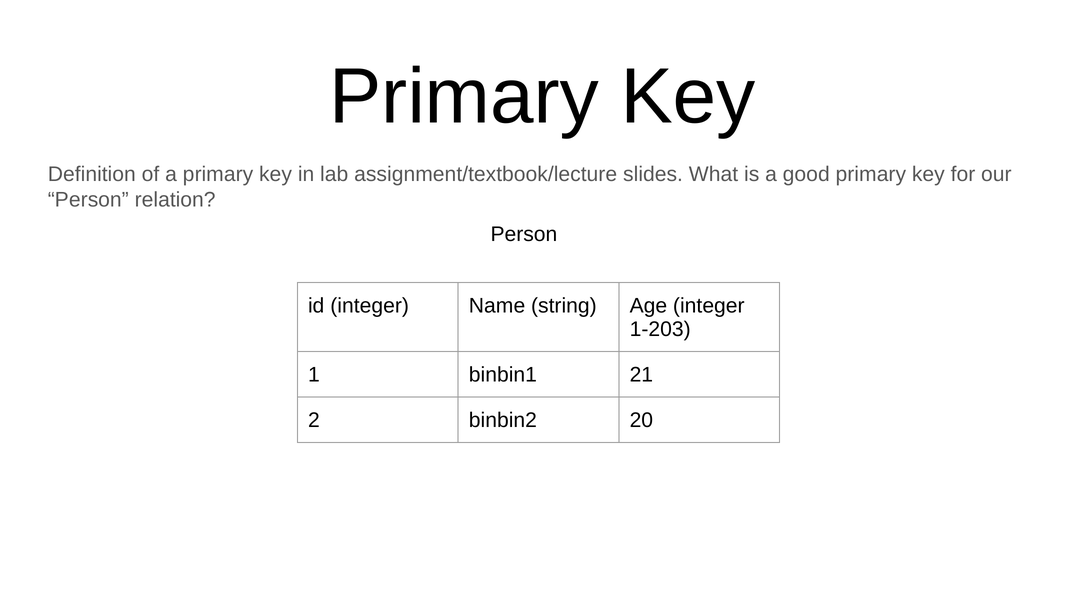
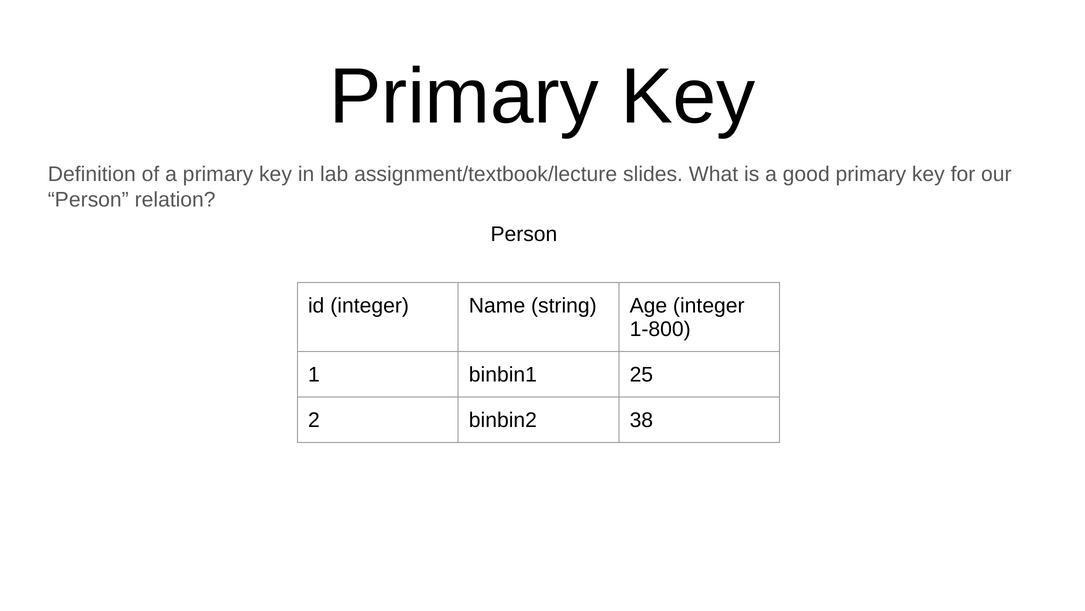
1-203: 1-203 -> 1-800
21: 21 -> 25
20: 20 -> 38
